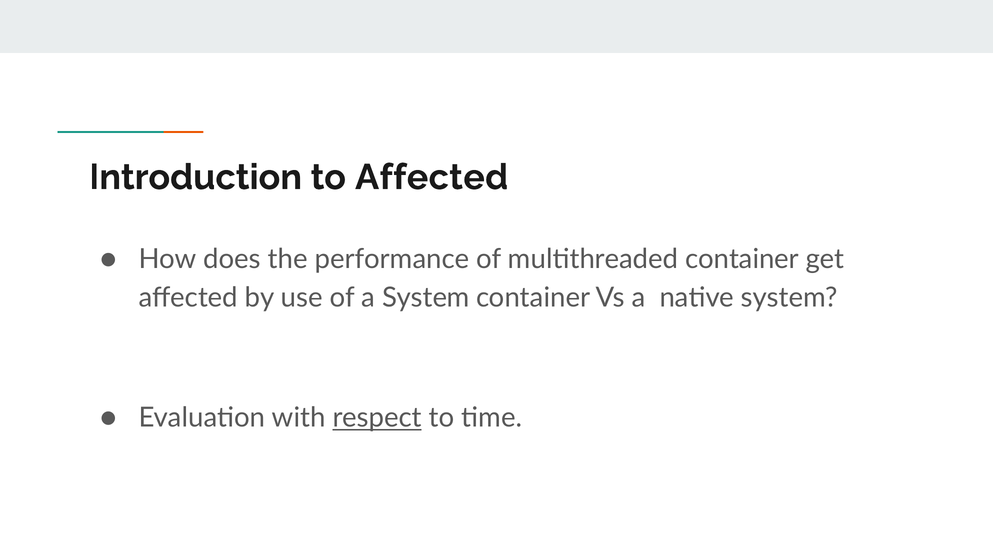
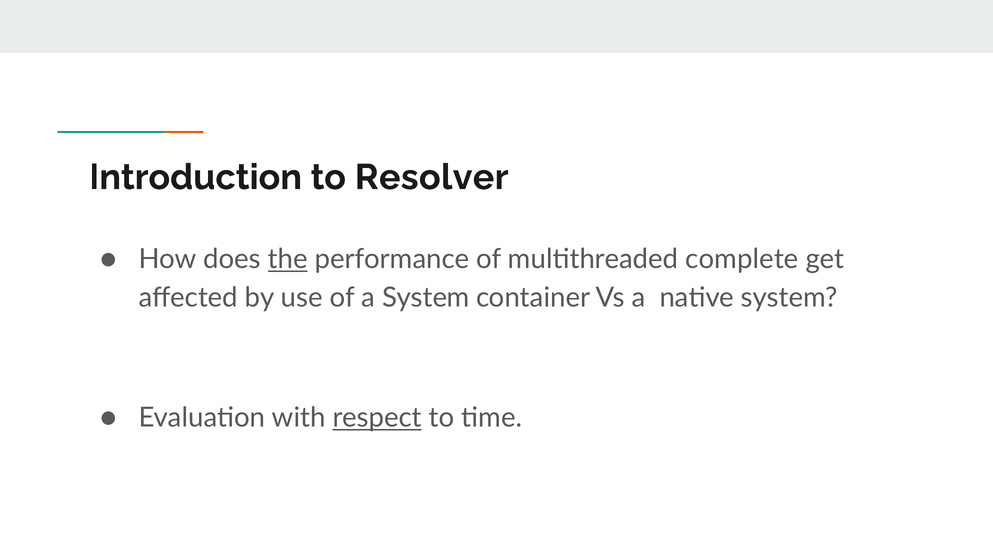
to Affected: Affected -> Resolver
the underline: none -> present
multithreaded container: container -> complete
